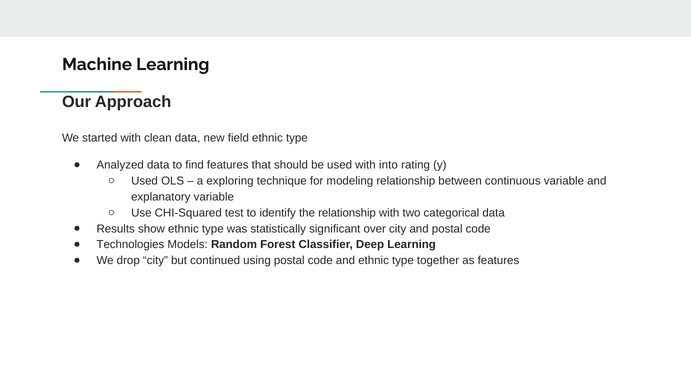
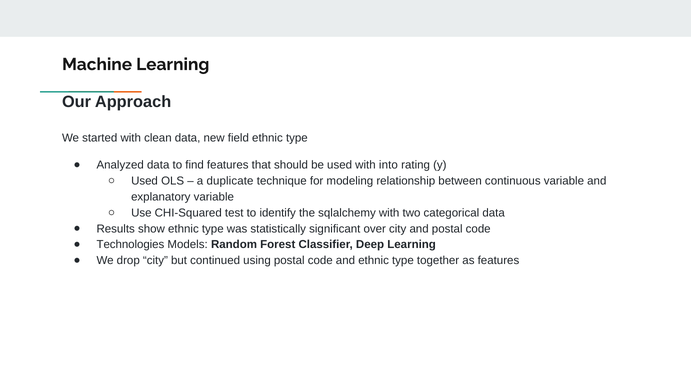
exploring: exploring -> duplicate
the relationship: relationship -> sqlalchemy
